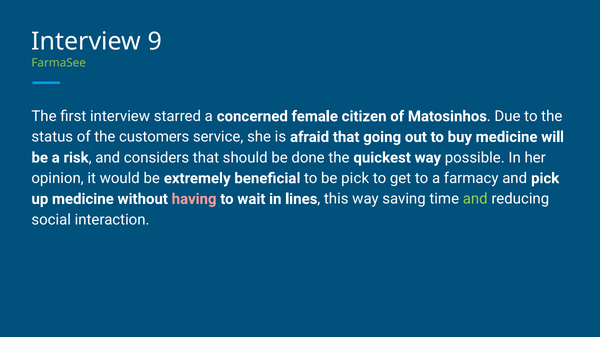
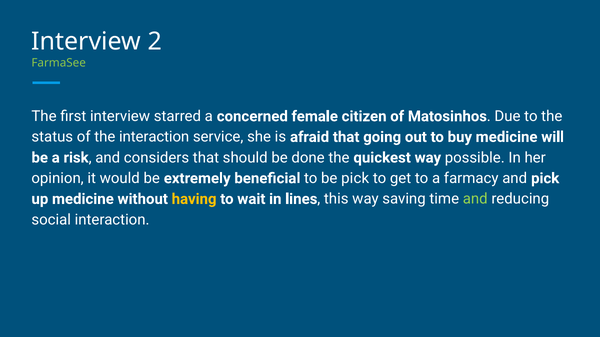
9: 9 -> 2
the customers: customers -> interaction
having colour: pink -> yellow
